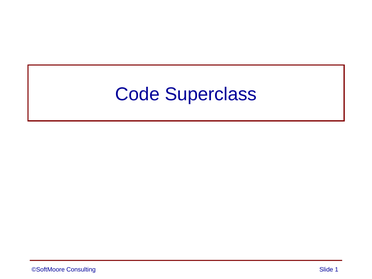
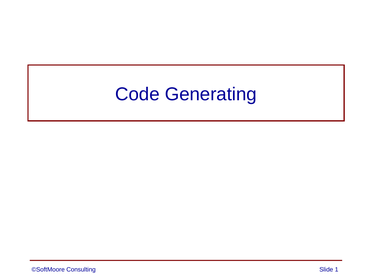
Superclass: Superclass -> Generating
